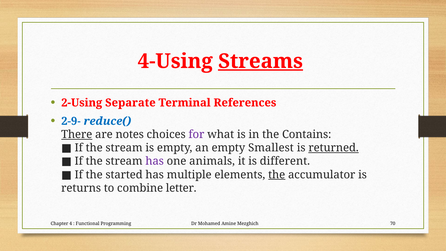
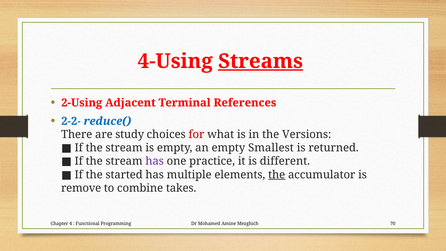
Separate: Separate -> Adjacent
2-9-: 2-9- -> 2-2-
There underline: present -> none
notes: notes -> study
for colour: purple -> red
Contains: Contains -> Versions
returned underline: present -> none
animals: animals -> practice
returns: returns -> remove
letter: letter -> takes
